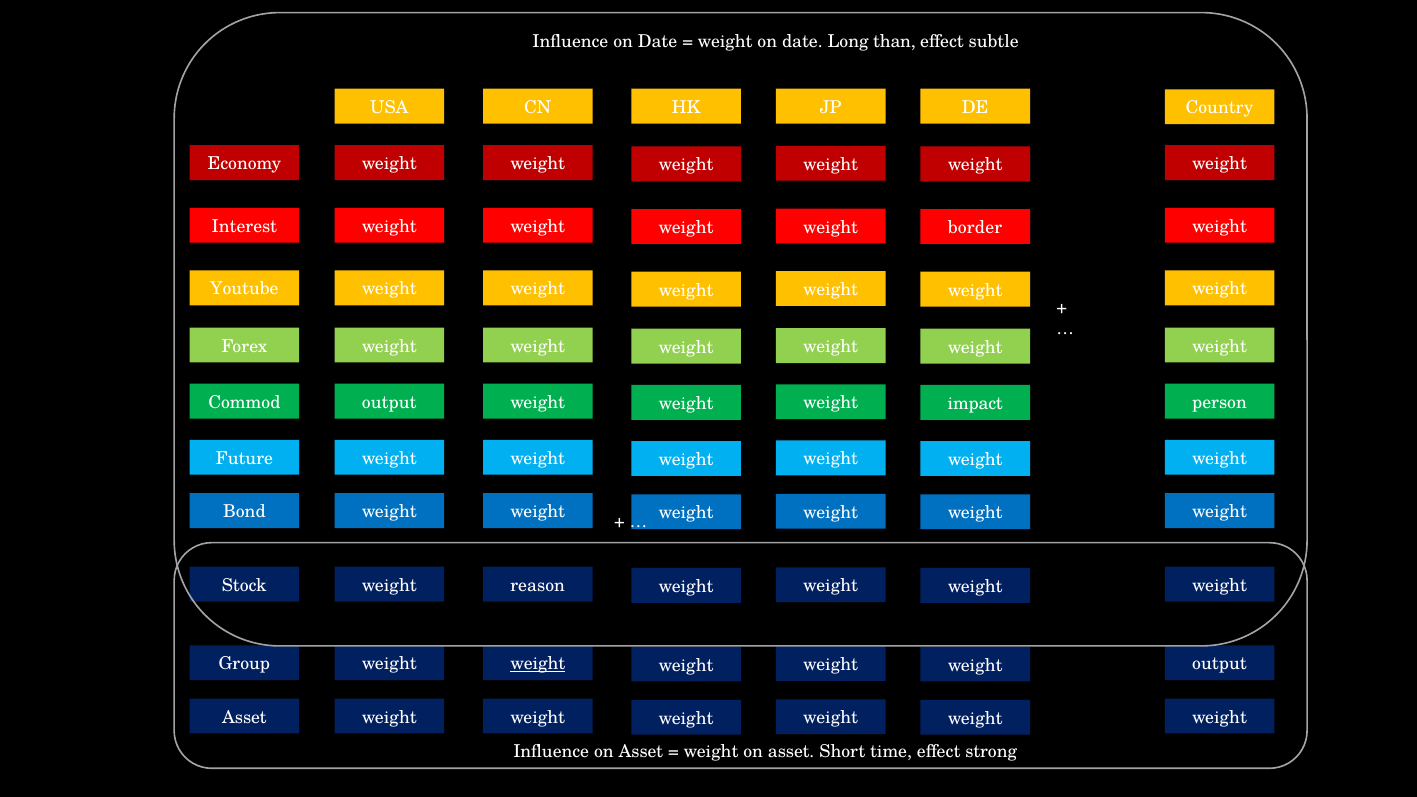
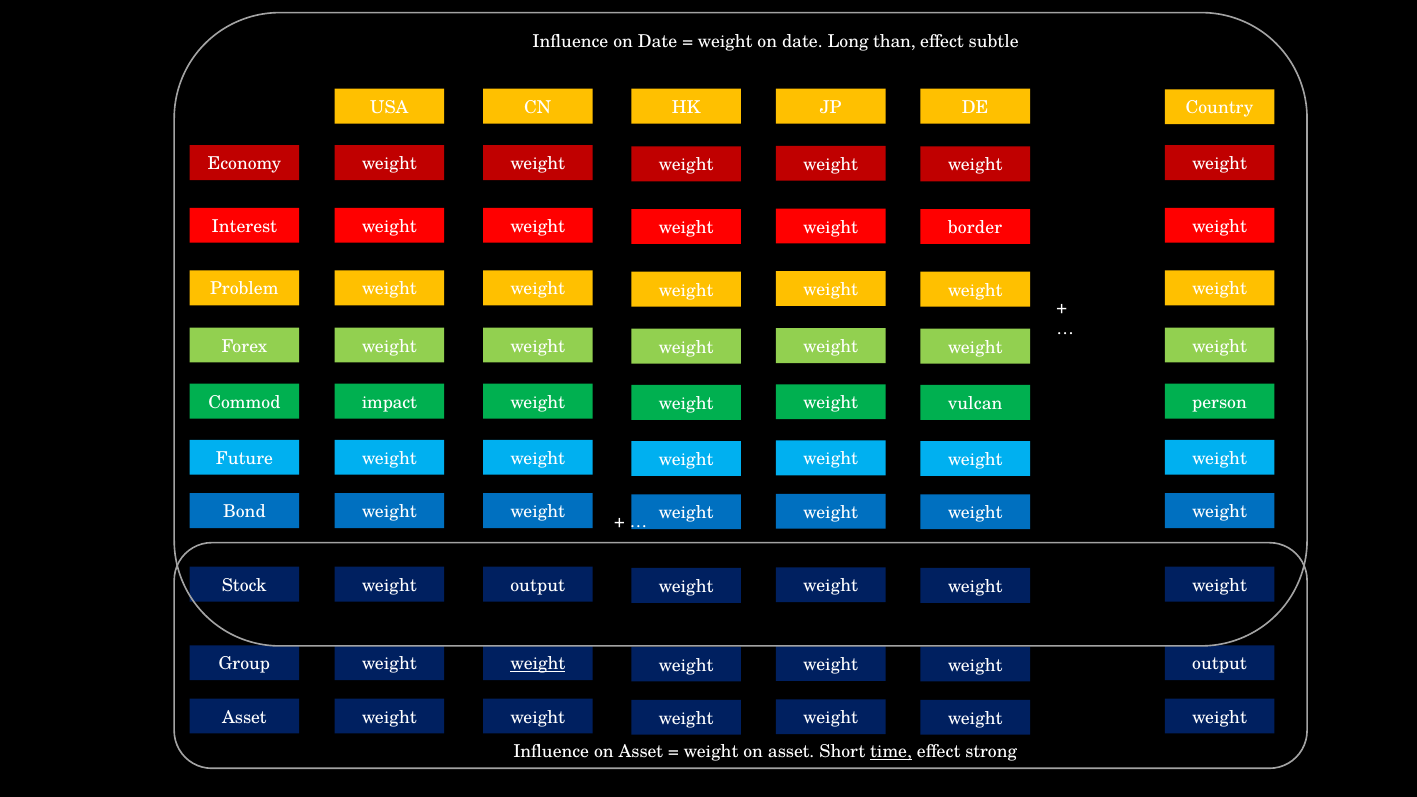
Youtube: Youtube -> Problem
output at (389, 402): output -> impact
impact: impact -> vulcan
Stock weight reason: reason -> output
time underline: none -> present
